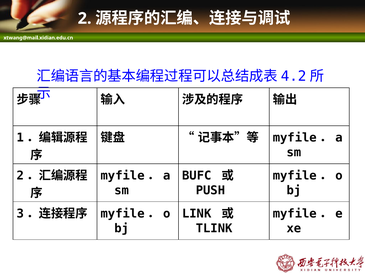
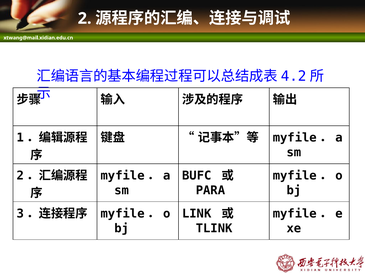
PUSH: PUSH -> PARA
